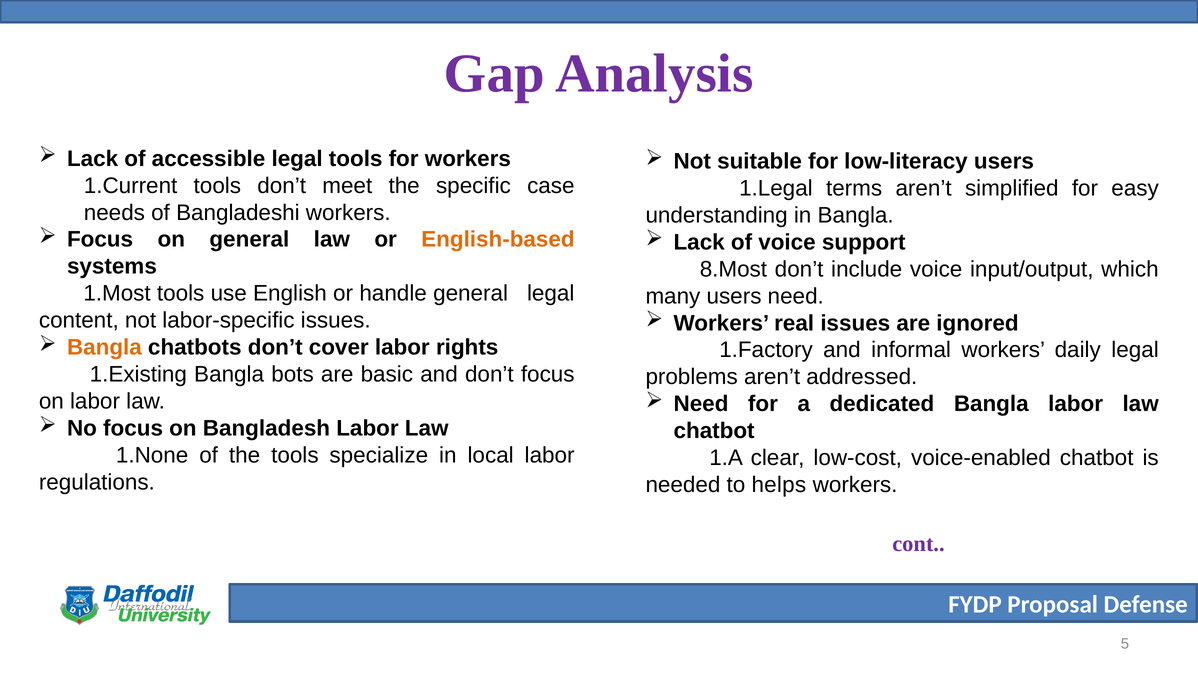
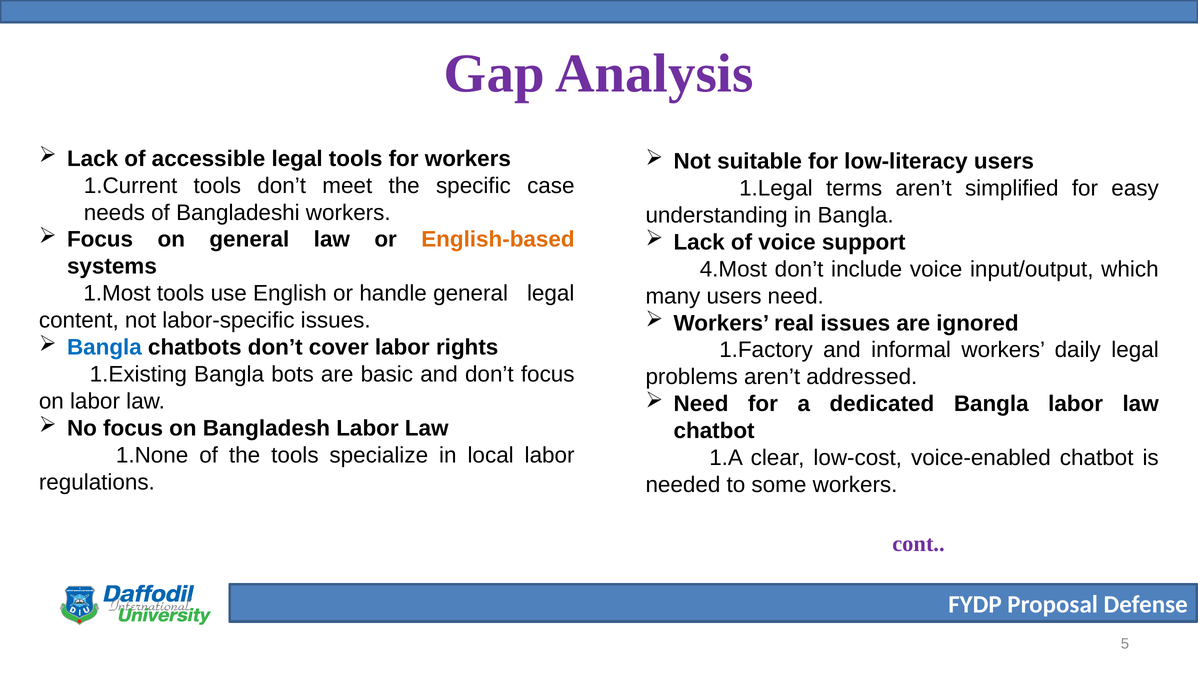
8.Most: 8.Most -> 4.Most
Bangla at (104, 347) colour: orange -> blue
helps: helps -> some
